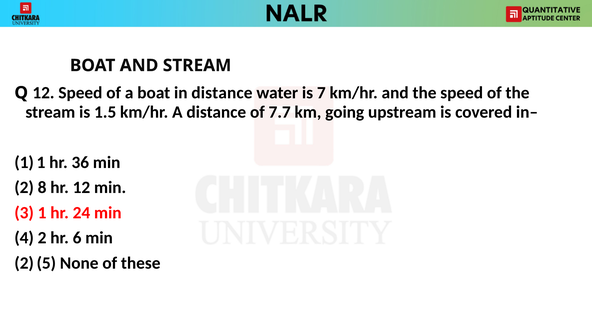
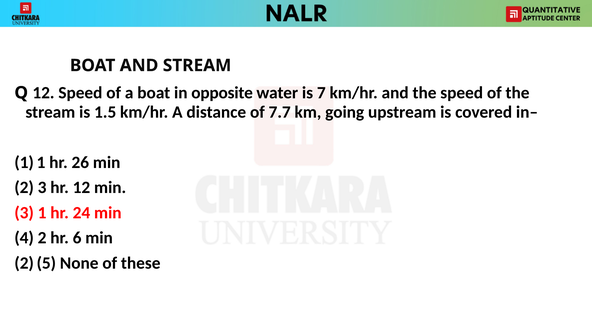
in distance: distance -> opposite
36: 36 -> 26
2 8: 8 -> 3
